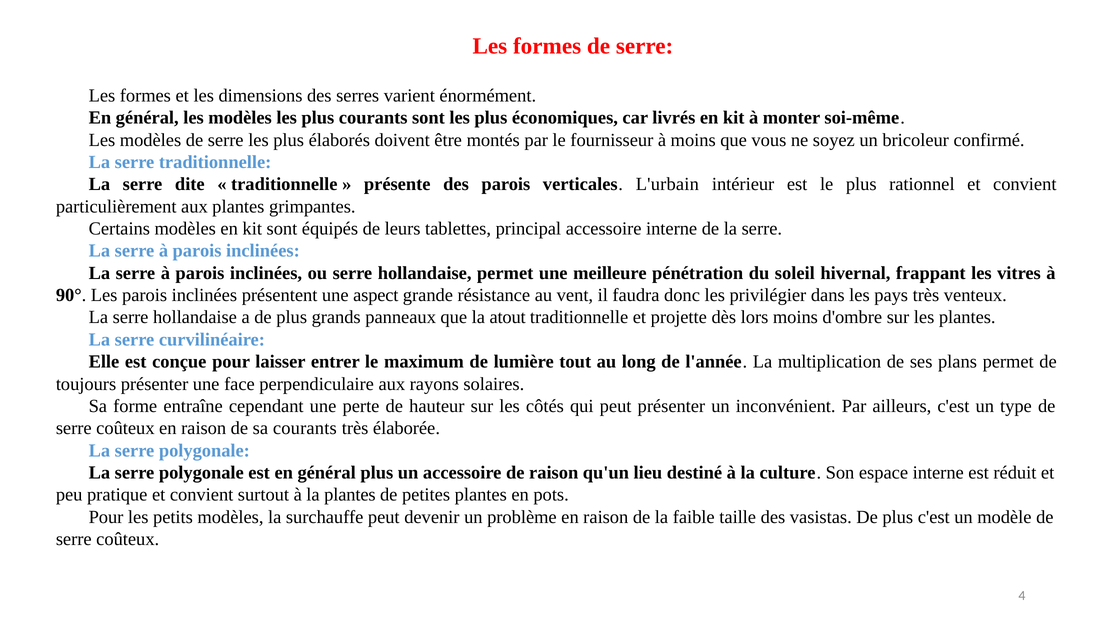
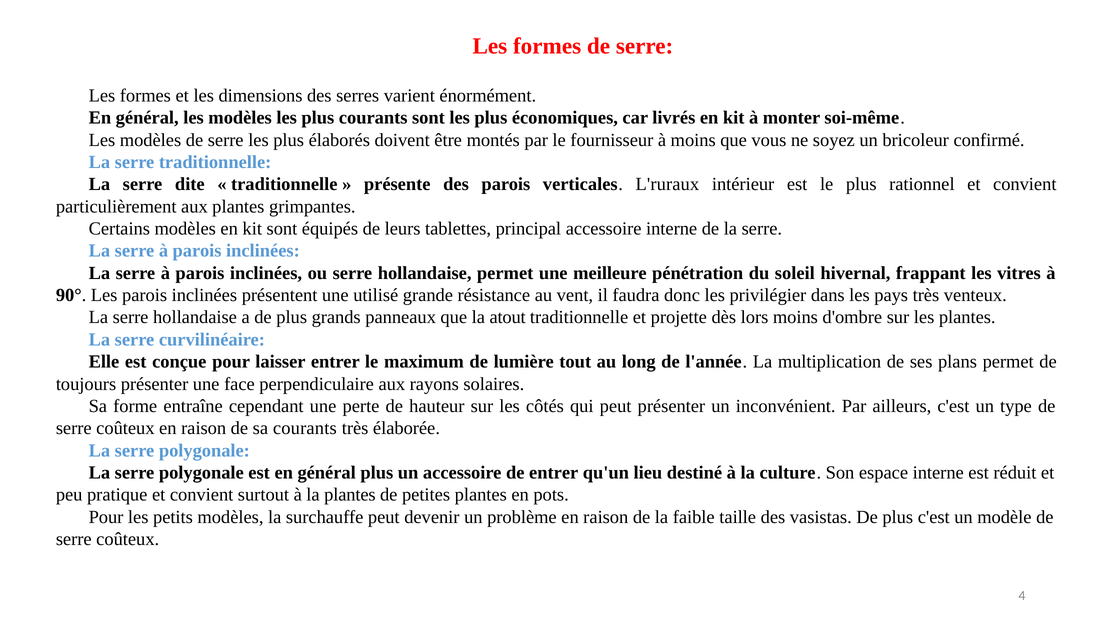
L'urbain: L'urbain -> L'ruraux
aspect: aspect -> utilisé
de raison: raison -> entrer
